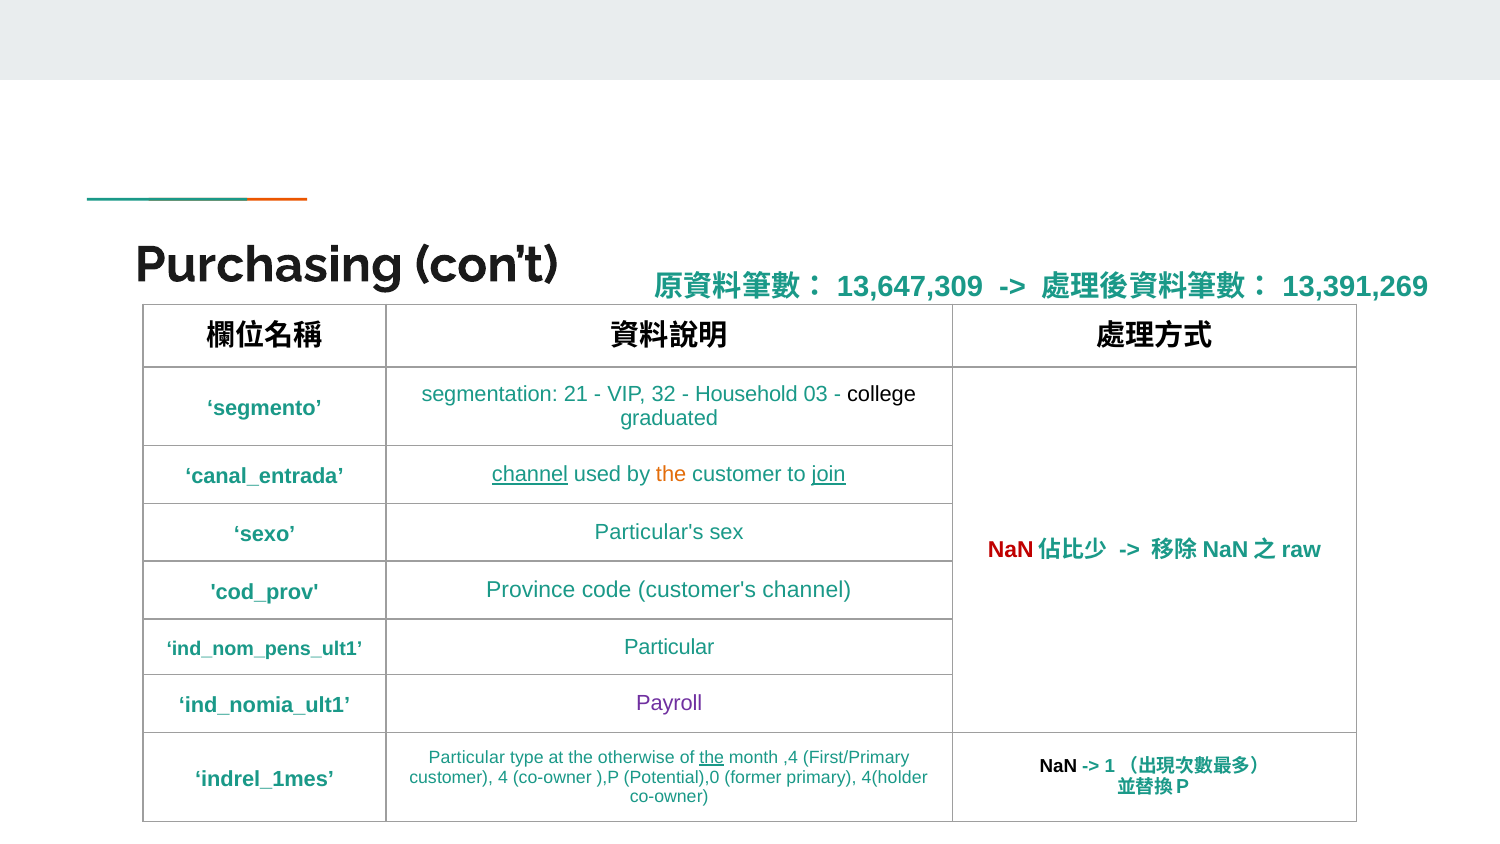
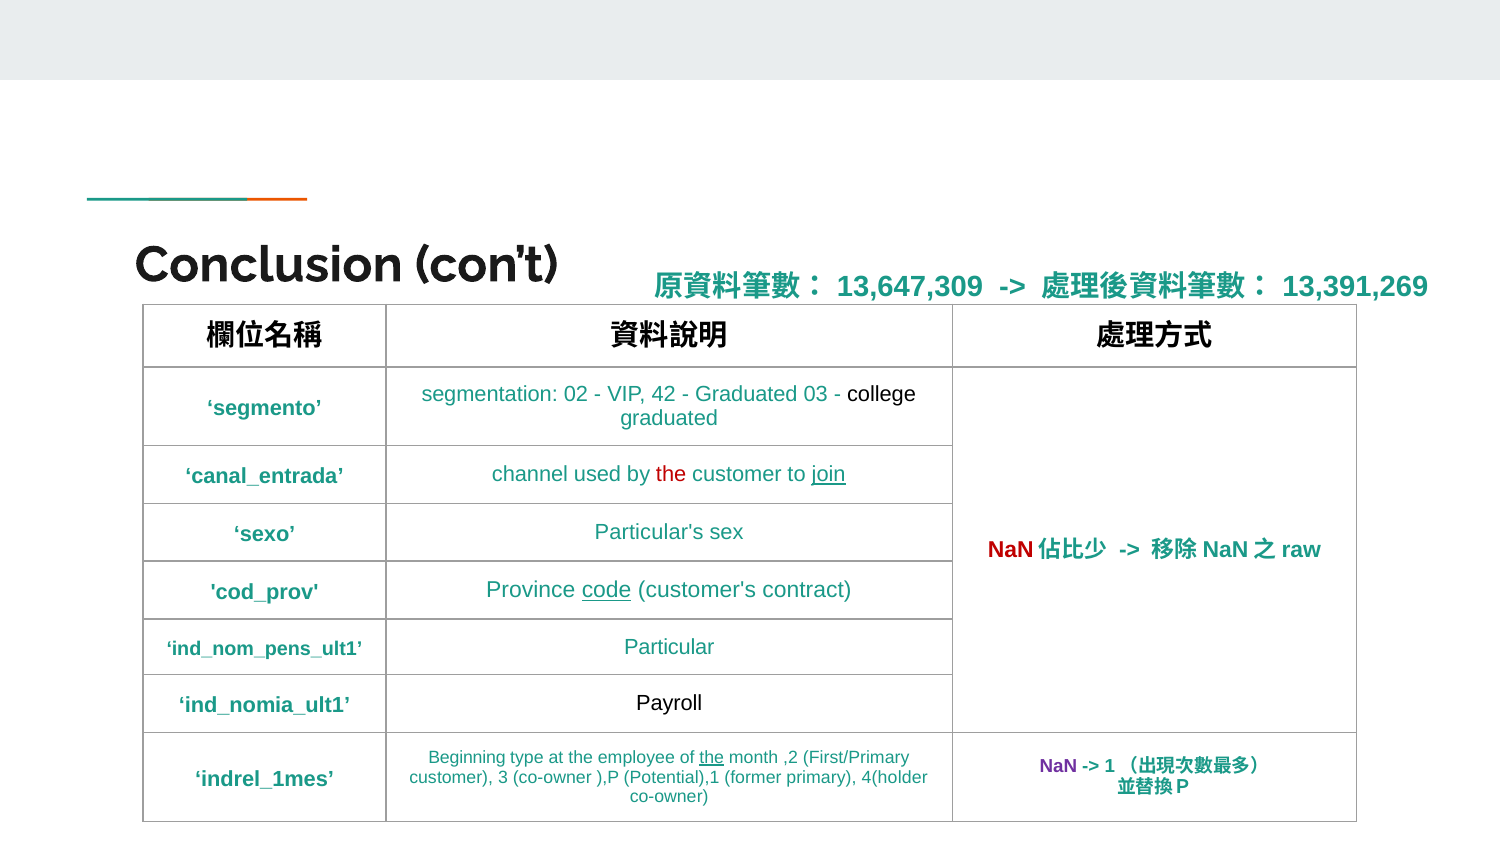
Purchasing: Purchasing -> Conclusion
21: 21 -> 02
32: 32 -> 42
Household at (746, 394): Household -> Graduated
channel at (530, 475) underline: present -> none
the at (671, 475) colour: orange -> red
code underline: none -> present
customer's channel: channel -> contract
Payroll colour: purple -> black
Particular at (467, 757): Particular -> Beginning
otherwise: otherwise -> employee
,4: ,4 -> ,2
NaN at (1058, 767) colour: black -> purple
4: 4 -> 3
Potential),0: Potential),0 -> Potential),1
